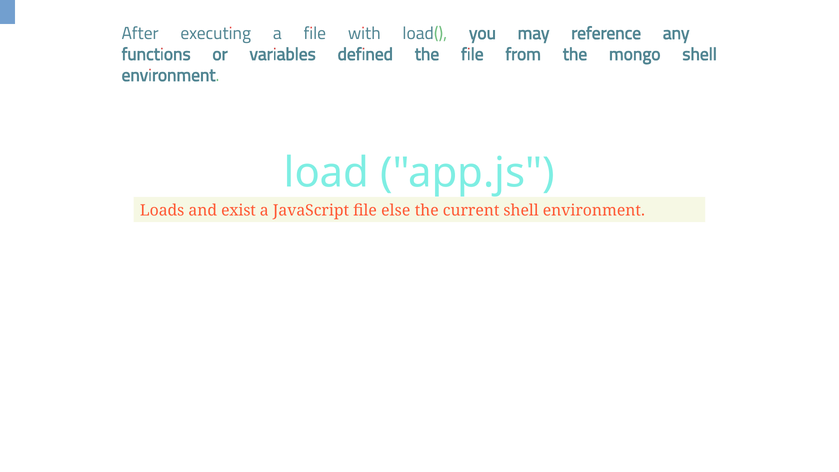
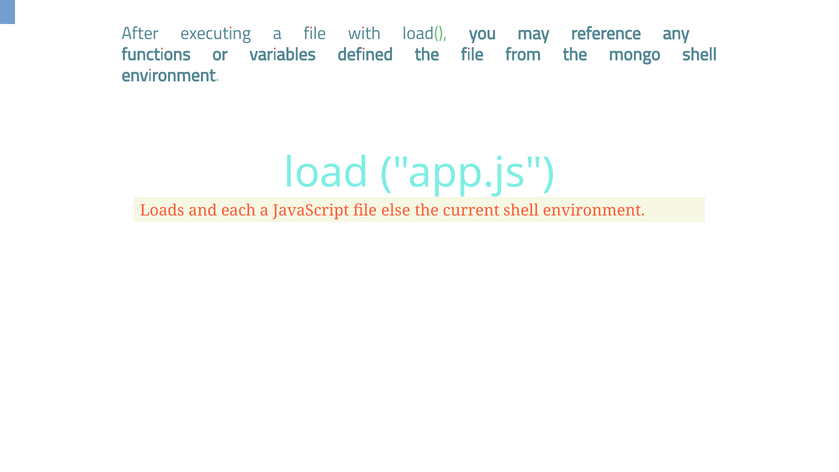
exist: exist -> each
